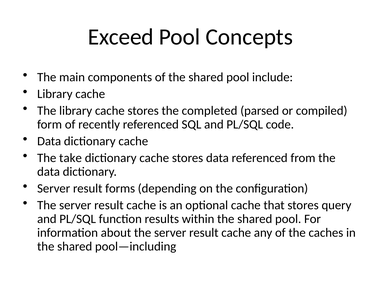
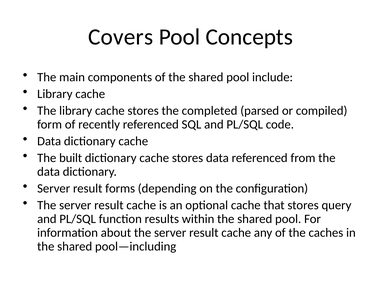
Exceed: Exceed -> Covers
take: take -> built
